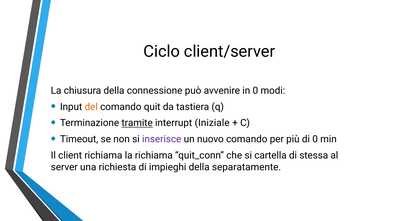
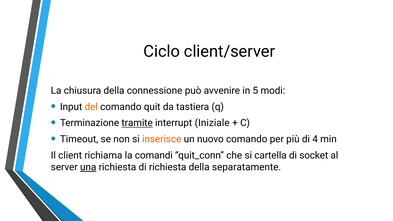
in 0: 0 -> 5
inserisce colour: purple -> orange
di 0: 0 -> 4
la richiama: richiama -> comandi
stessa: stessa -> socket
una underline: none -> present
di impieghi: impieghi -> richiesta
